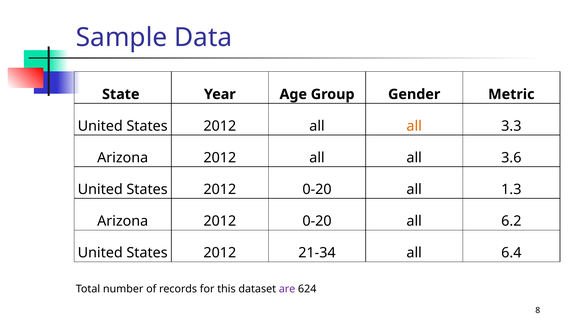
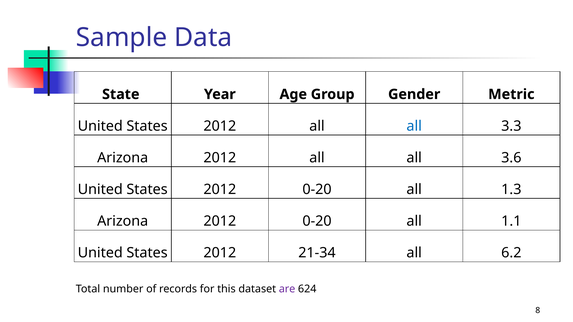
all at (414, 126) colour: orange -> blue
6.2: 6.2 -> 1.1
6.4: 6.4 -> 6.2
